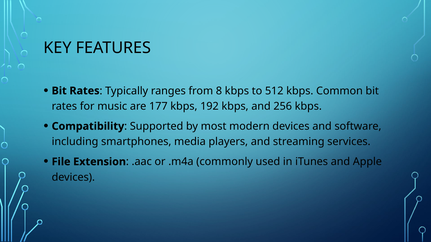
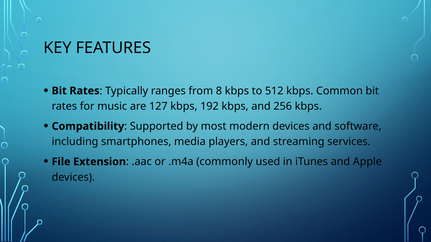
177: 177 -> 127
